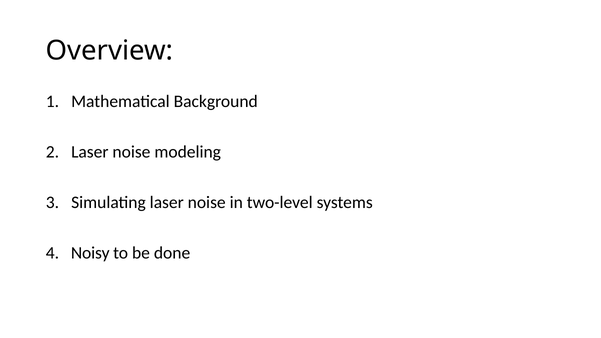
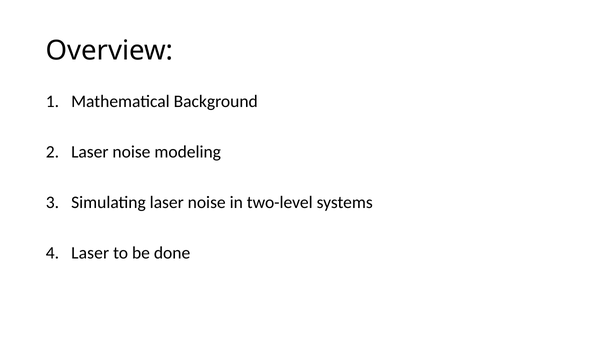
Noisy at (90, 253): Noisy -> Laser
